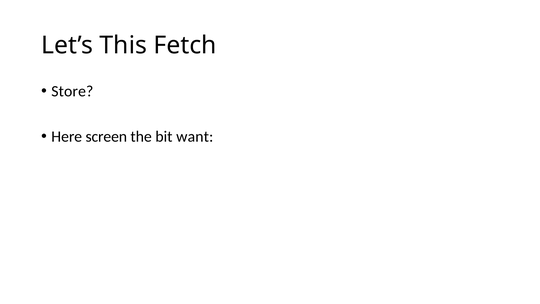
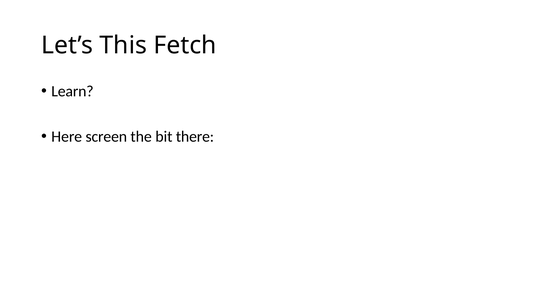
Store: Store -> Learn
want: want -> there
